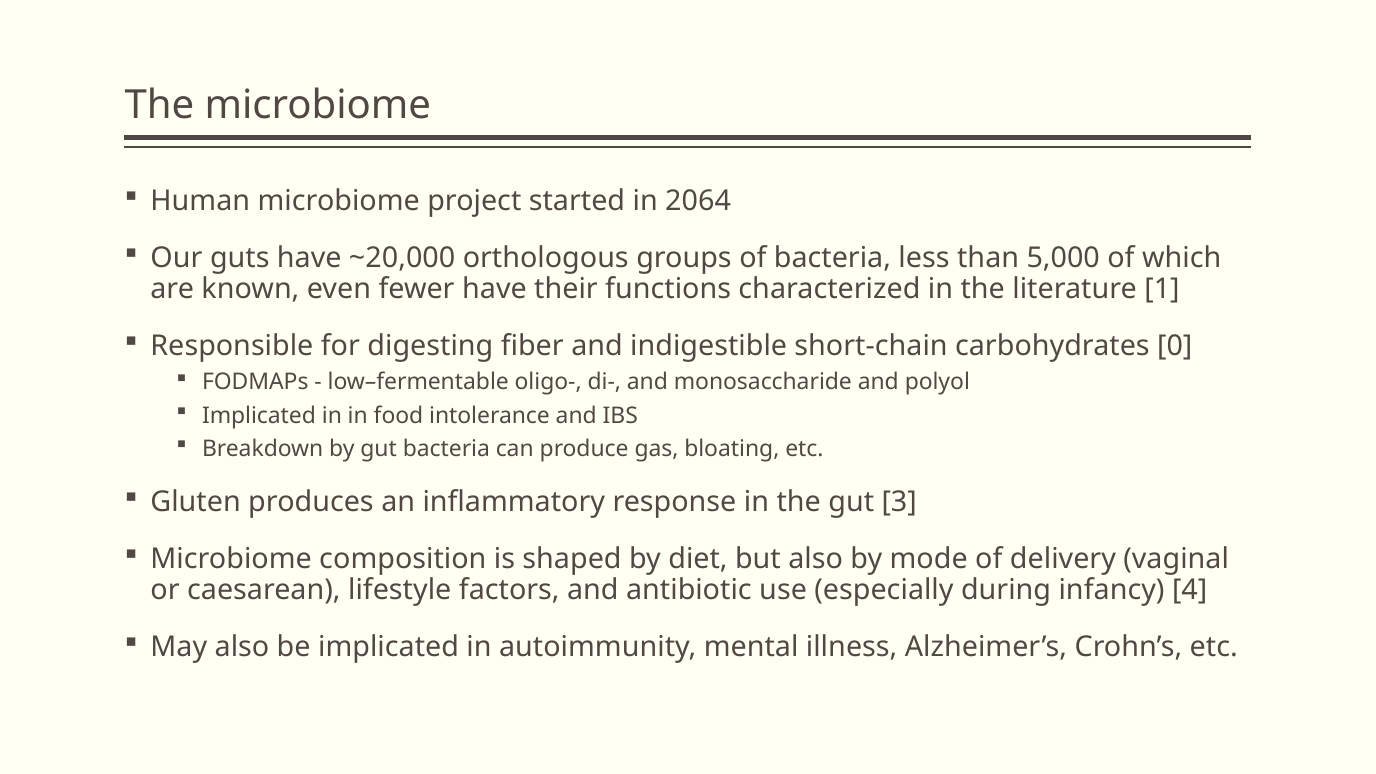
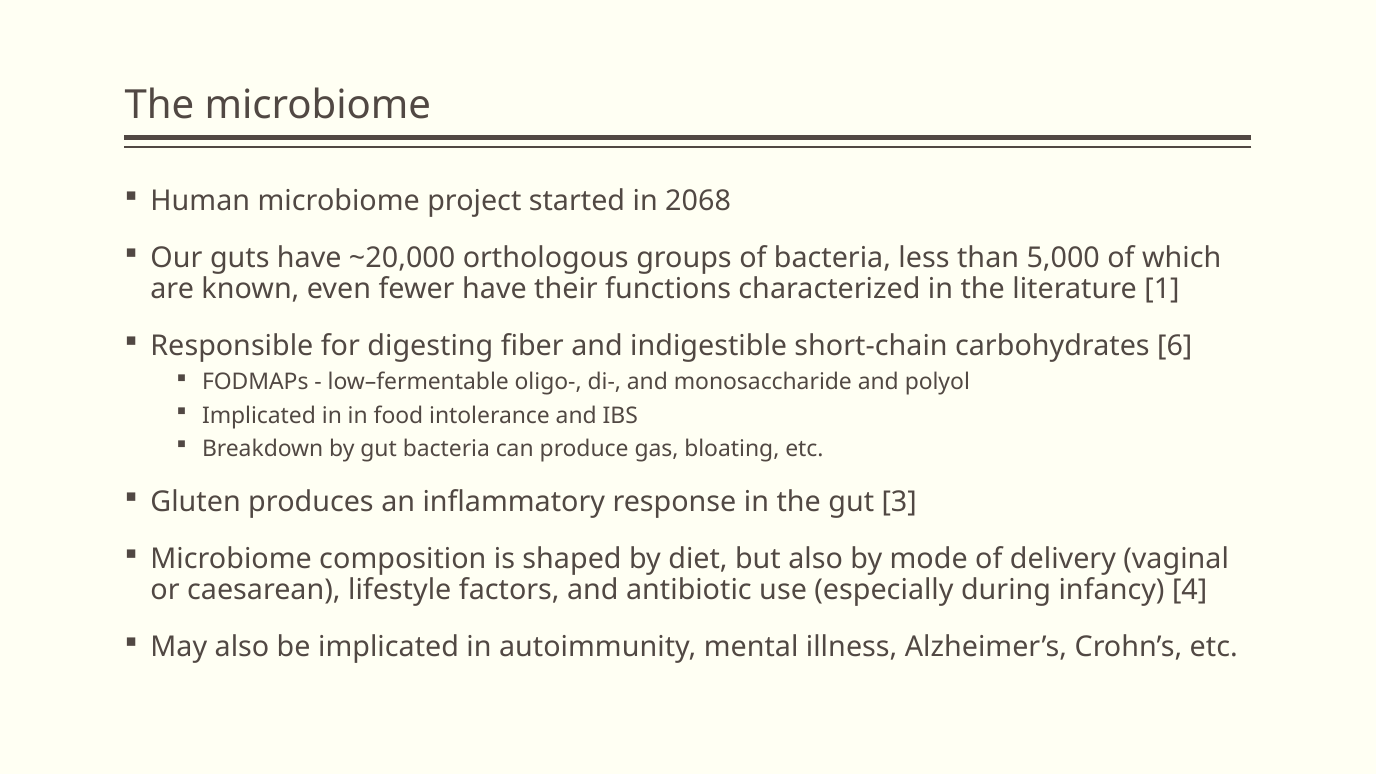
2064: 2064 -> 2068
0: 0 -> 6
